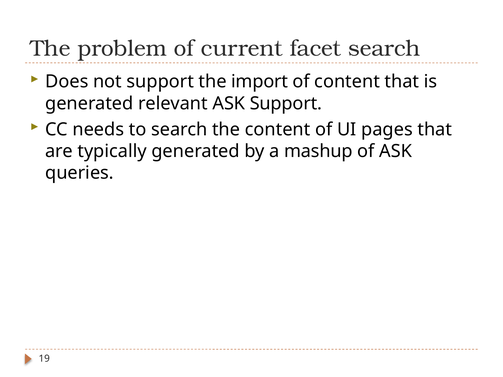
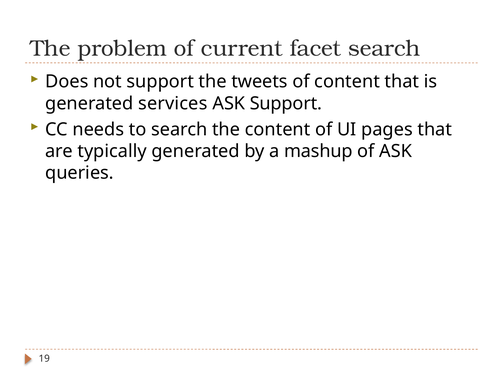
import: import -> tweets
relevant: relevant -> services
